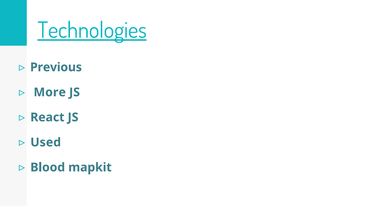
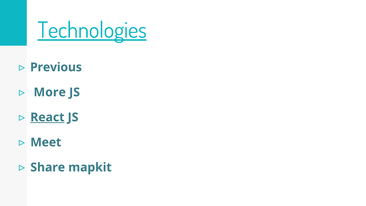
React underline: none -> present
Used: Used -> Meet
Blood: Blood -> Share
